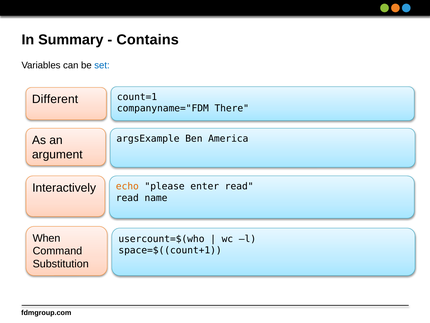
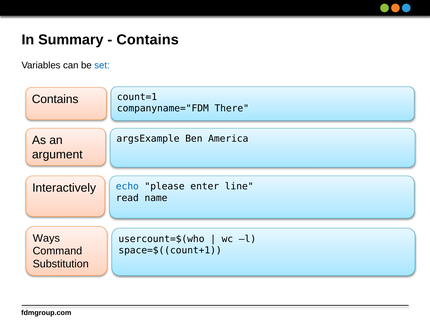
Different at (55, 99): Different -> Contains
echo colour: orange -> blue
enter read: read -> line
When: When -> Ways
